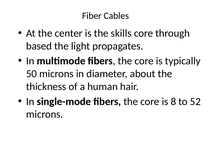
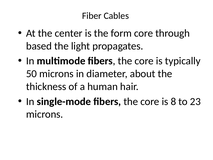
skills: skills -> form
52: 52 -> 23
